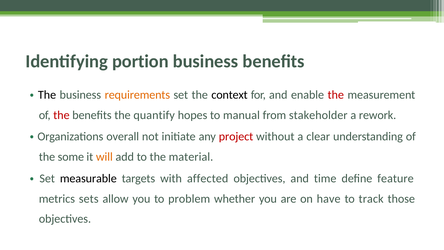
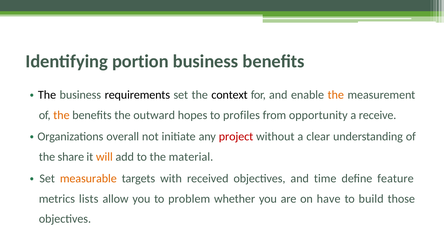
requirements colour: orange -> black
the at (336, 95) colour: red -> orange
the at (61, 115) colour: red -> orange
quantify: quantify -> outward
manual: manual -> profiles
stakeholder: stakeholder -> opportunity
rework: rework -> receive
some: some -> share
measurable colour: black -> orange
affected: affected -> received
sets: sets -> lists
track: track -> build
